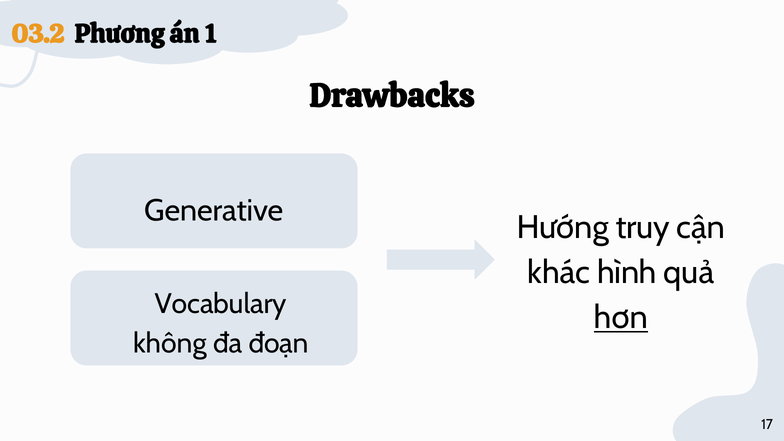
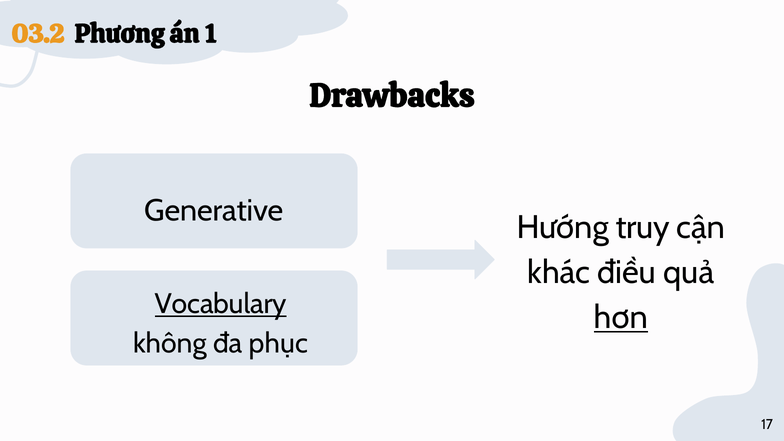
hình: hình -> điều
Vocabulary underline: none -> present
đoạn: đoạn -> phục
